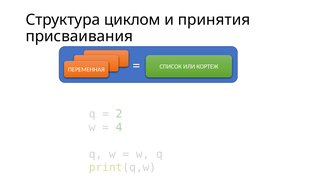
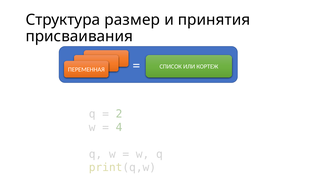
циклом: циклом -> размер
